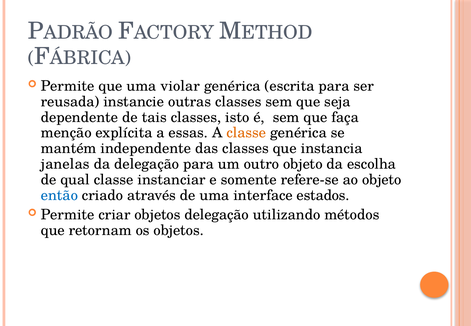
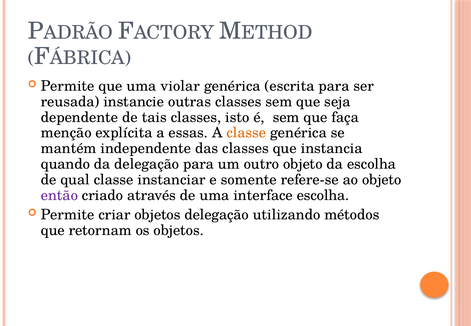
janelas: janelas -> quando
então colour: blue -> purple
interface estados: estados -> escolha
